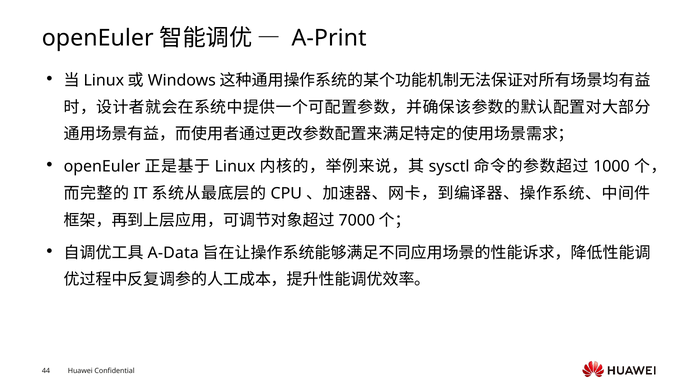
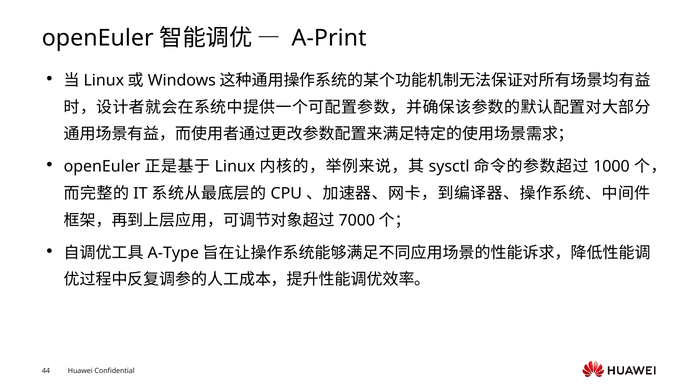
A-Data: A-Data -> A-Type
